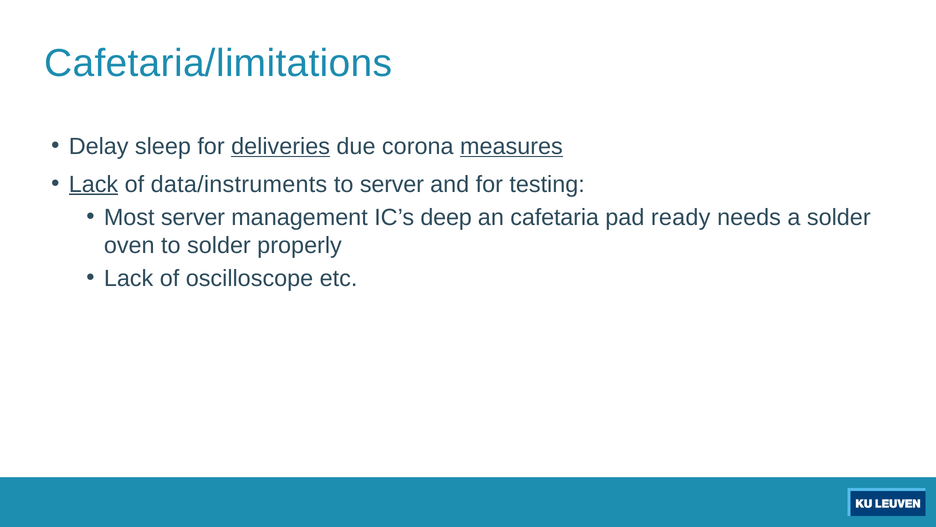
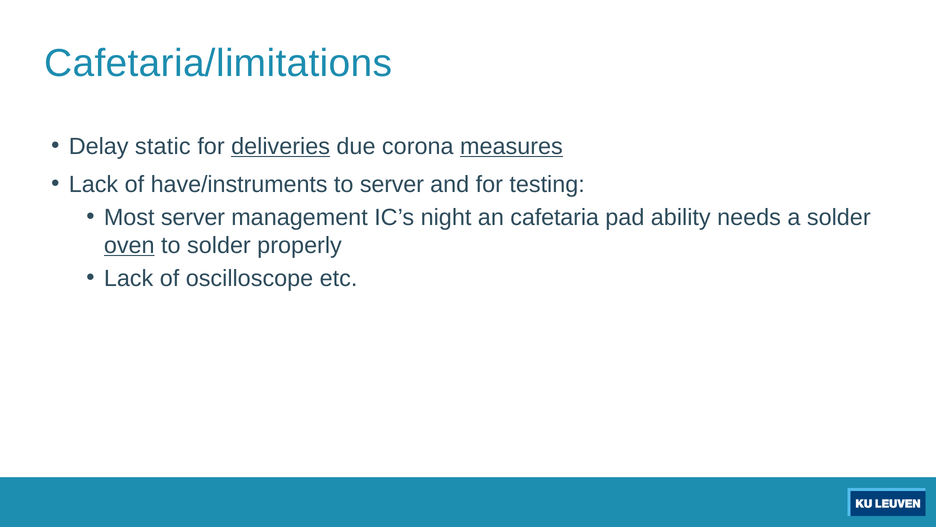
sleep: sleep -> static
Lack at (93, 184) underline: present -> none
data/instruments: data/instruments -> have/instruments
deep: deep -> night
ready: ready -> ability
oven underline: none -> present
